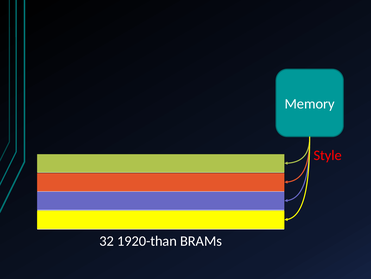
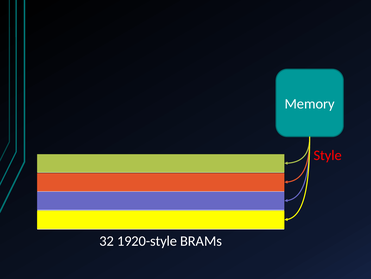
1920-than: 1920-than -> 1920-style
